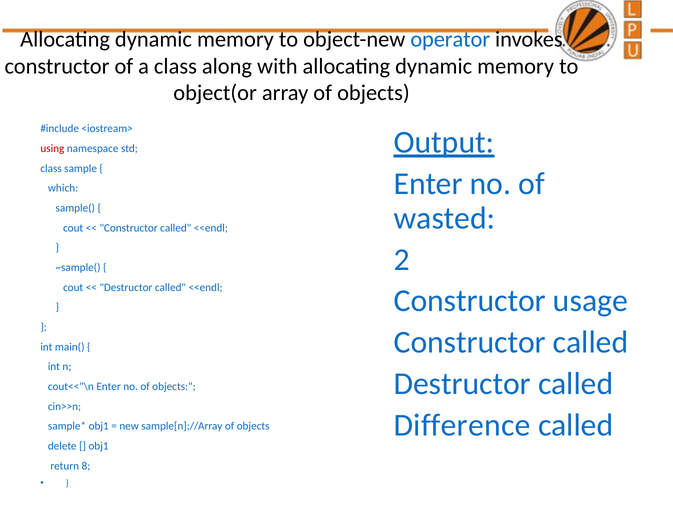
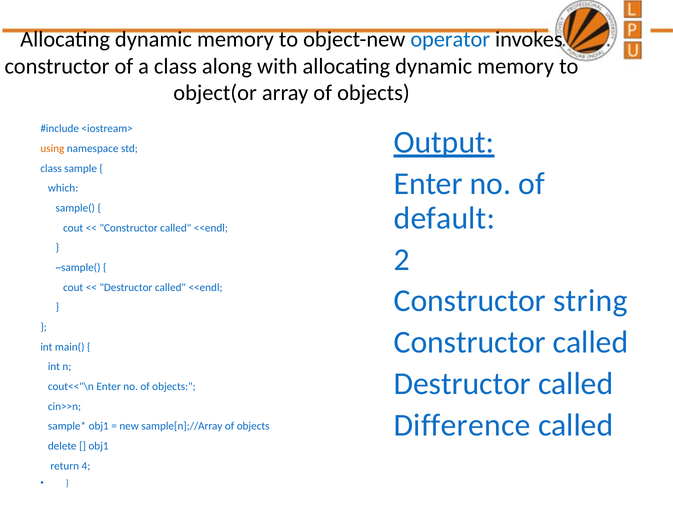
using colour: red -> orange
wasted: wasted -> default
usage: usage -> string
8: 8 -> 4
